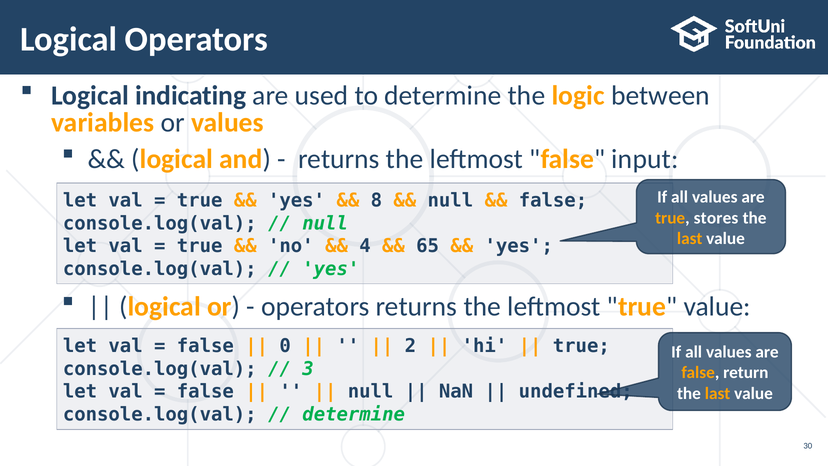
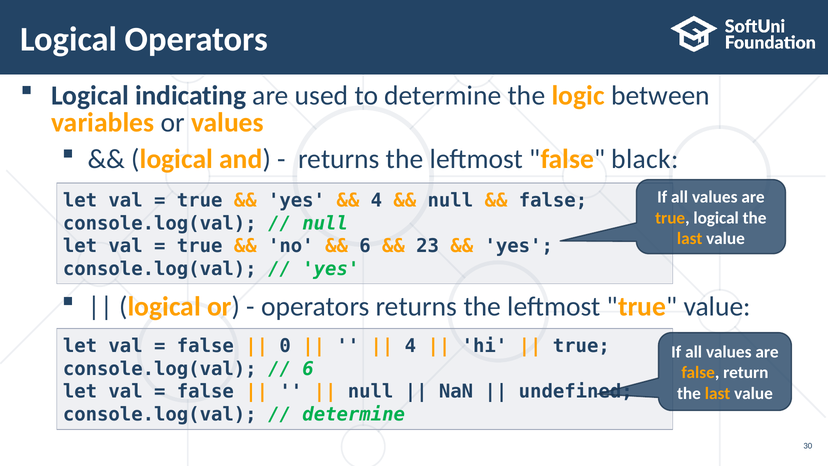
input: input -> black
8 at (376, 200): 8 -> 4
true stores: stores -> logical
4 at (365, 246): 4 -> 6
65: 65 -> 23
2 at (410, 346): 2 -> 4
3 at (308, 369): 3 -> 6
